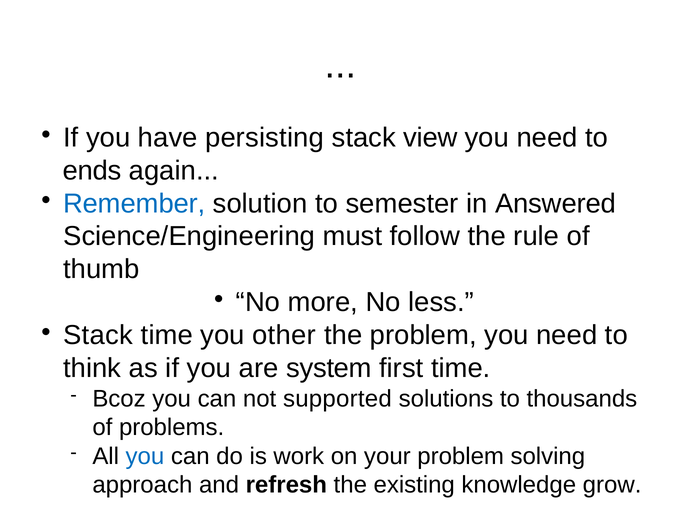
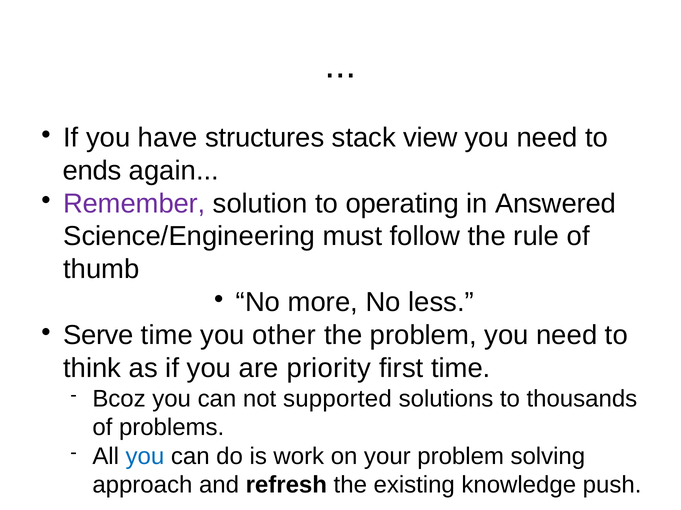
persisting: persisting -> structures
Remember colour: blue -> purple
semester: semester -> operating
Stack at (98, 336): Stack -> Serve
system: system -> priority
grow: grow -> push
